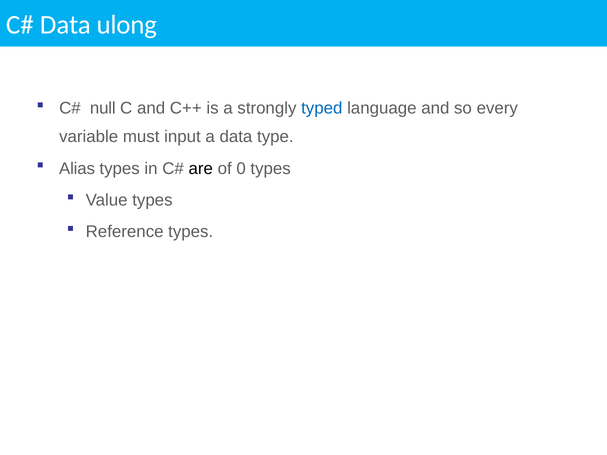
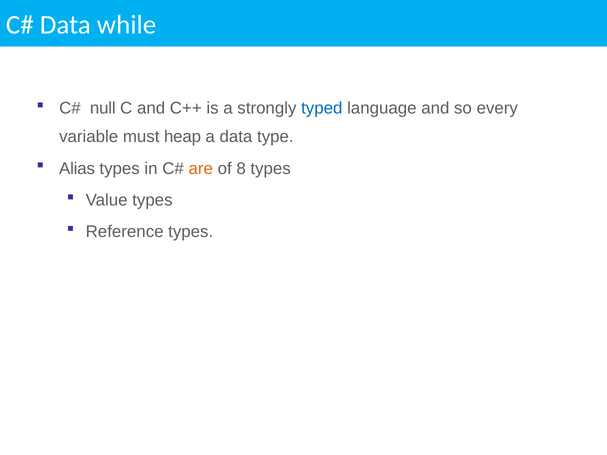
ulong: ulong -> while
input: input -> heap
are colour: black -> orange
0: 0 -> 8
